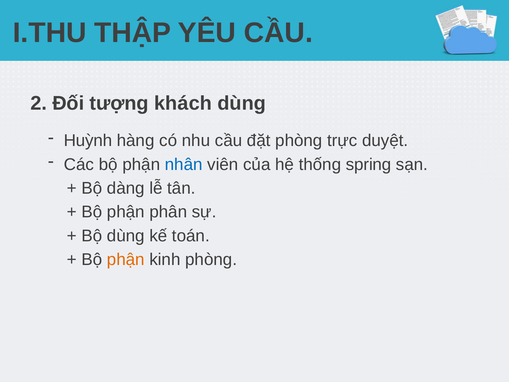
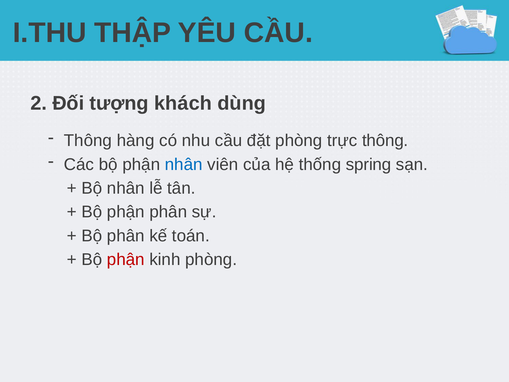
Huỳnh at (88, 141): Huỳnh -> Thông
trực duyệt: duyệt -> thông
Bộ dàng: dàng -> nhân
Bộ dùng: dùng -> phân
phận at (126, 259) colour: orange -> red
